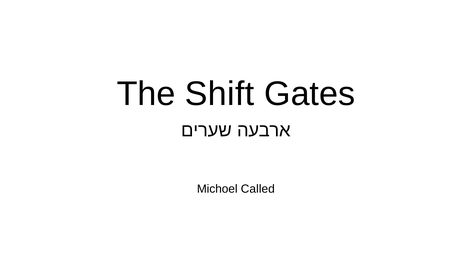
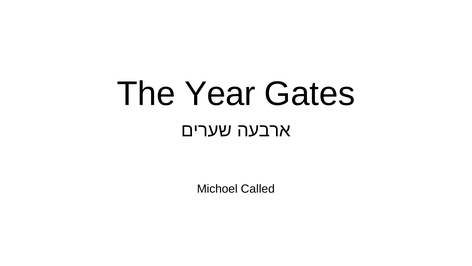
Shift: Shift -> Year
